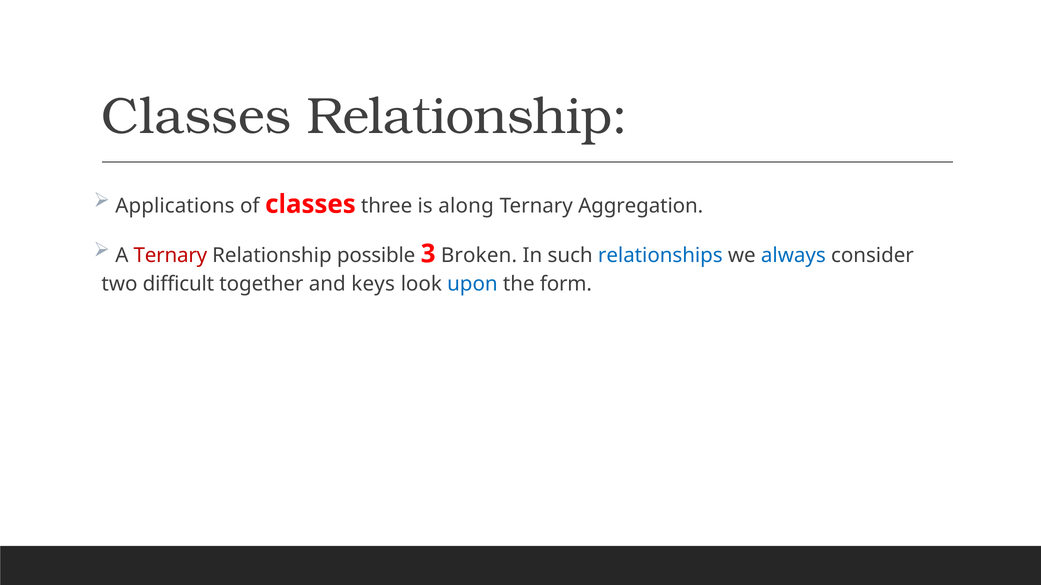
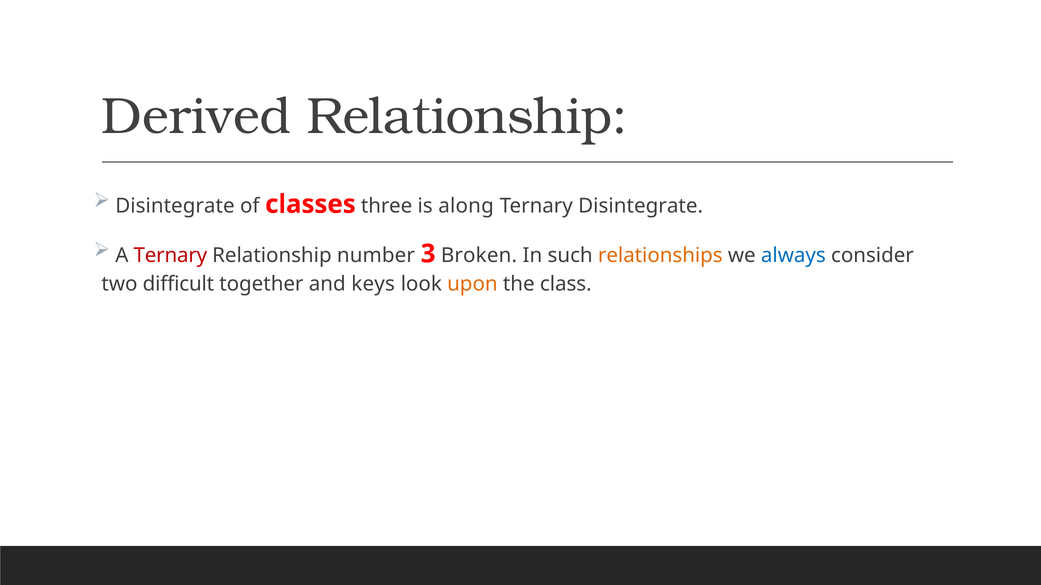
Classes at (196, 117): Classes -> Derived
Applications at (175, 206): Applications -> Disintegrate
Ternary Aggregation: Aggregation -> Disintegrate
possible: possible -> number
relationships colour: blue -> orange
upon colour: blue -> orange
form: form -> class
